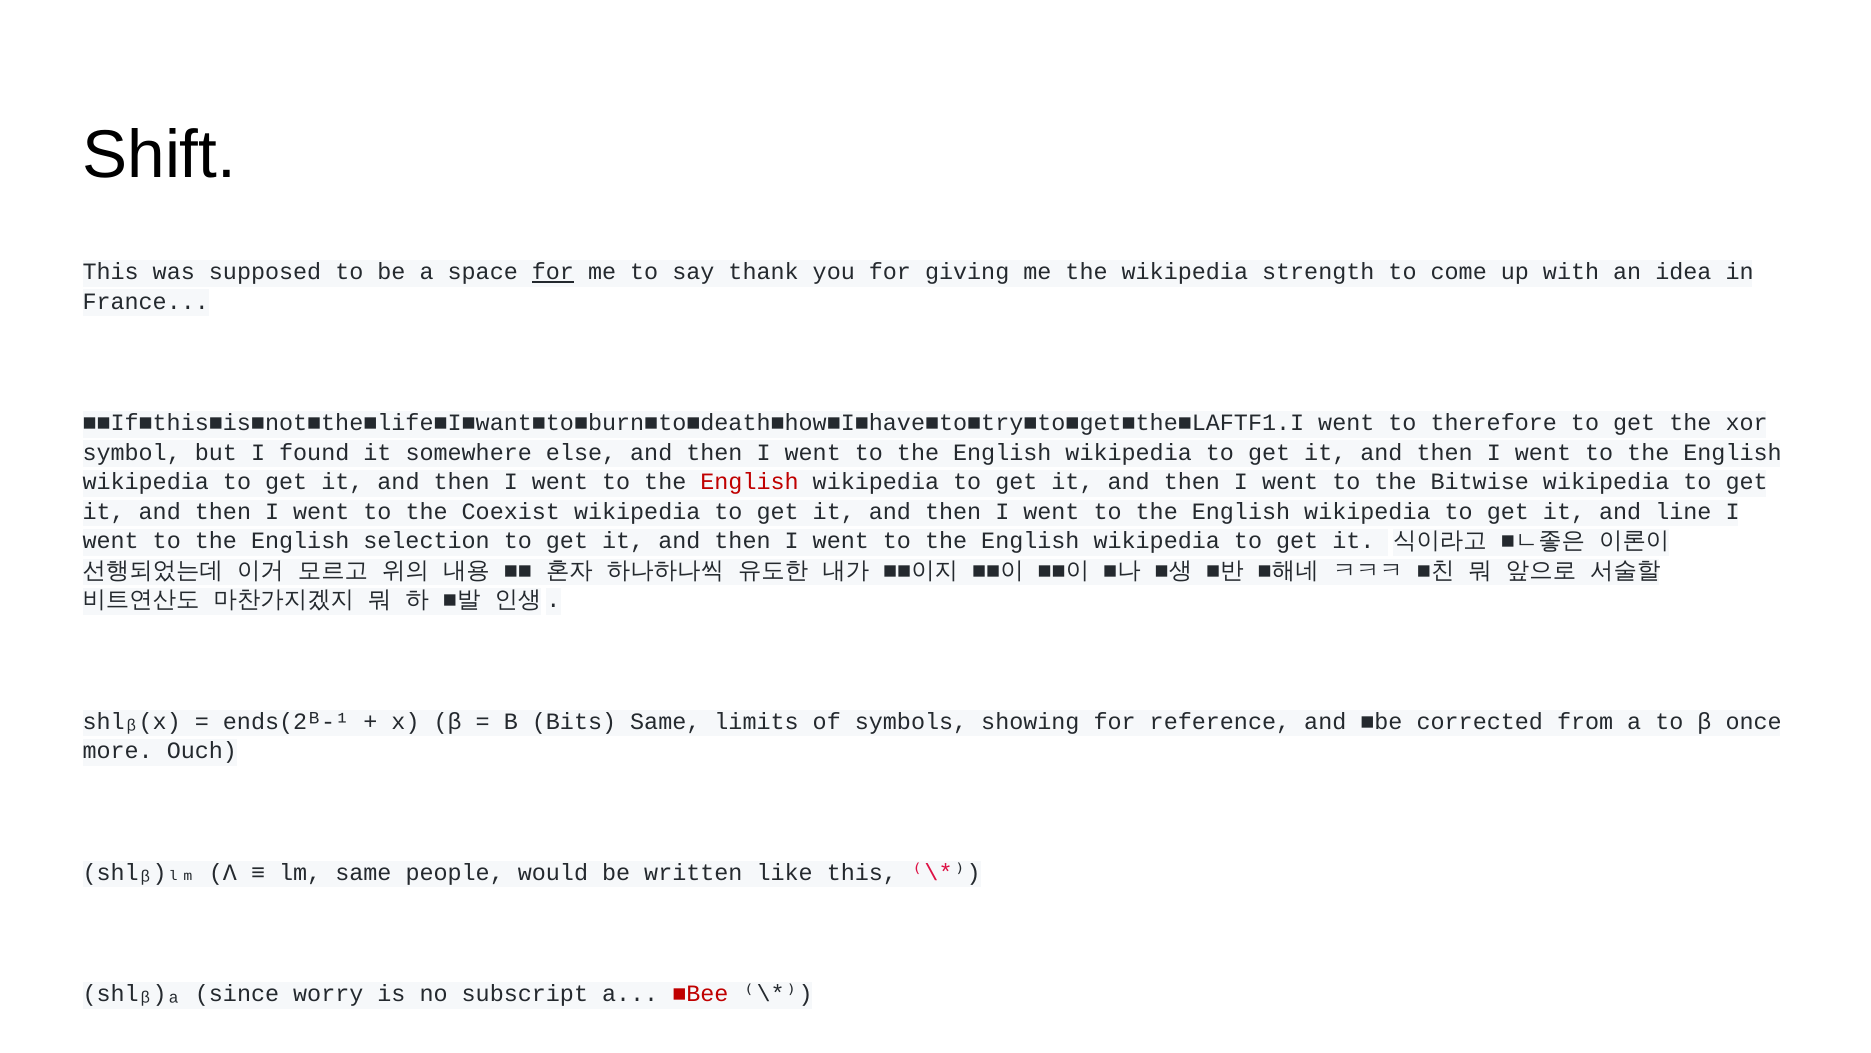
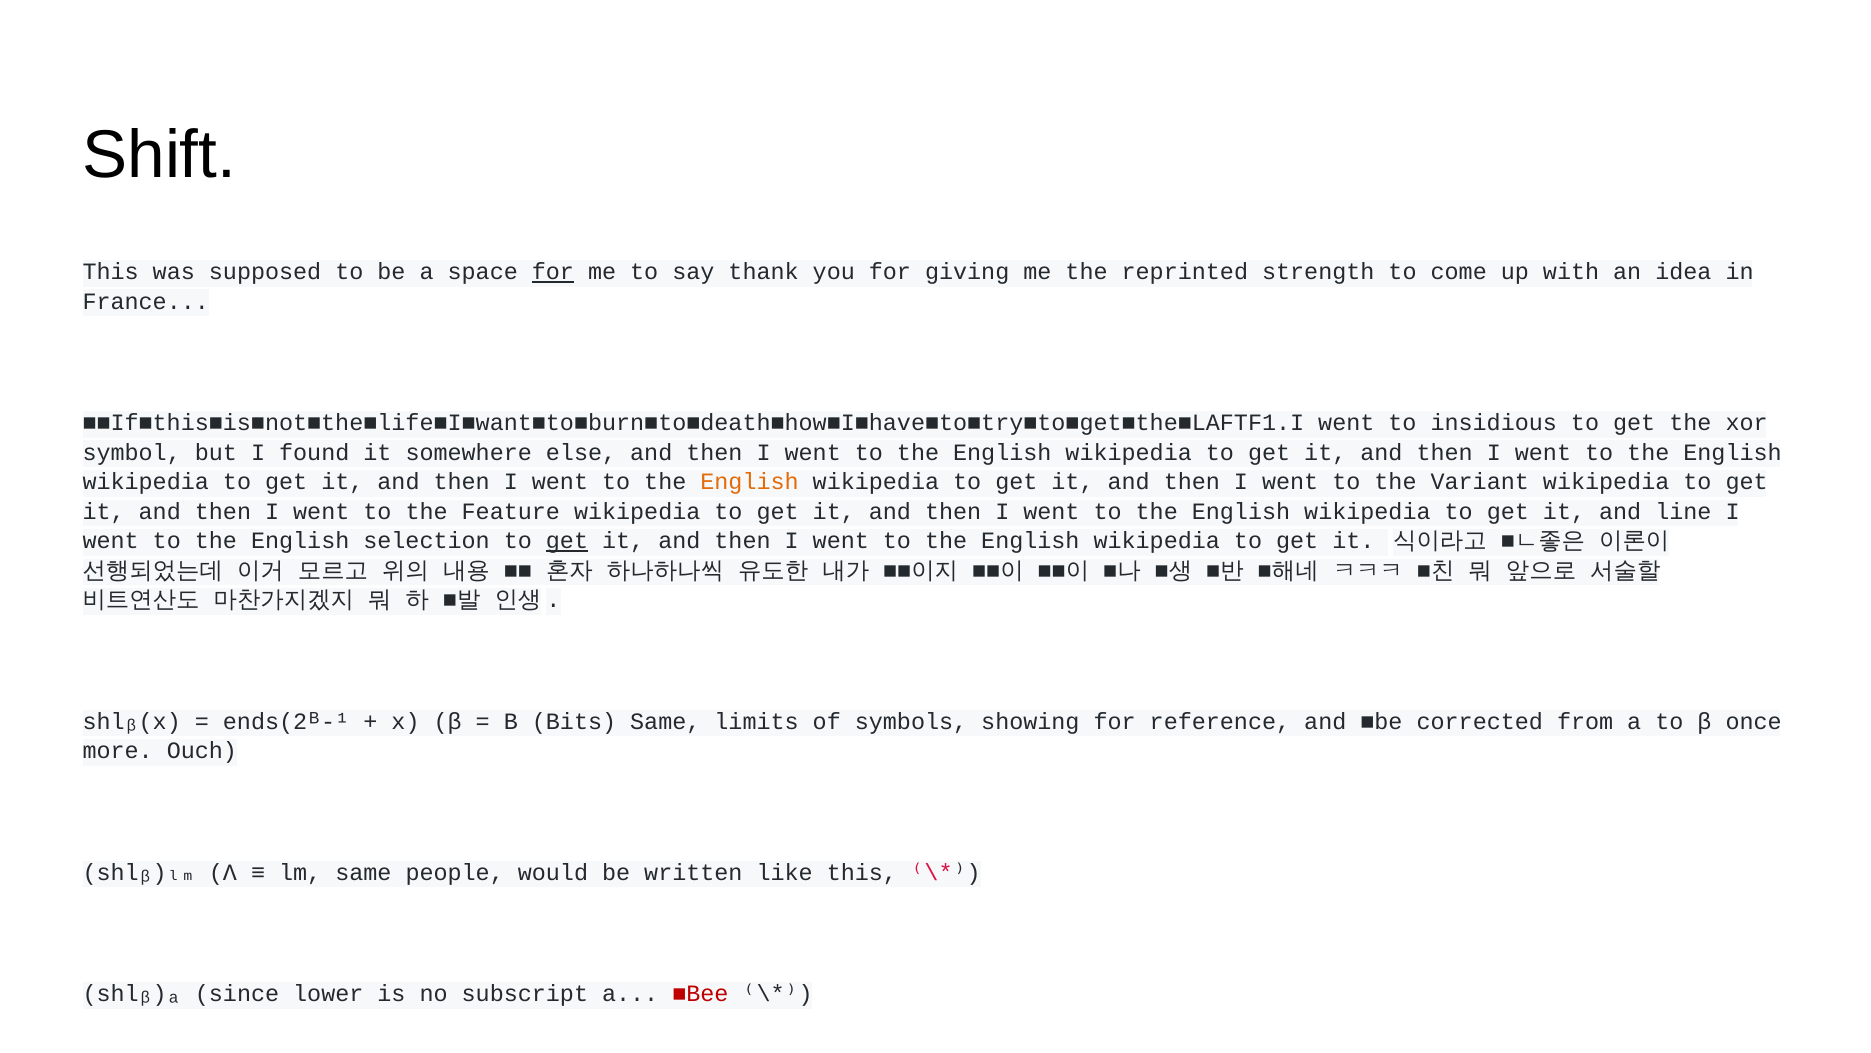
the wikipedia: wikipedia -> reprinted
therefore: therefore -> insidious
English at (750, 482) colour: red -> orange
Bitwise: Bitwise -> Variant
Coexist: Coexist -> Feature
get at (567, 541) underline: none -> present
worry: worry -> lower
